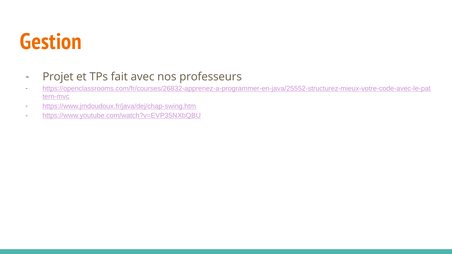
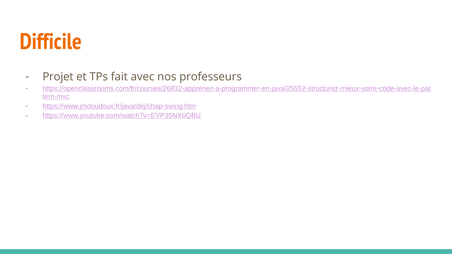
Gestion: Gestion -> Difficile
